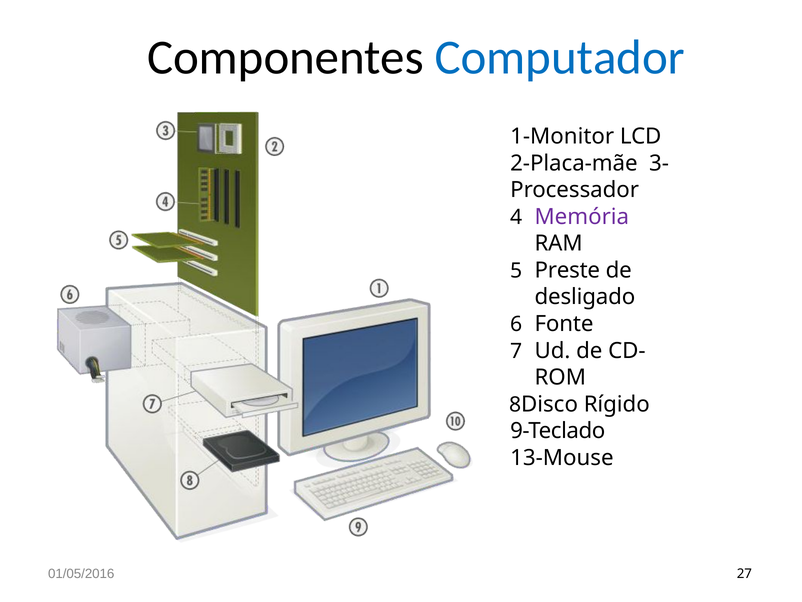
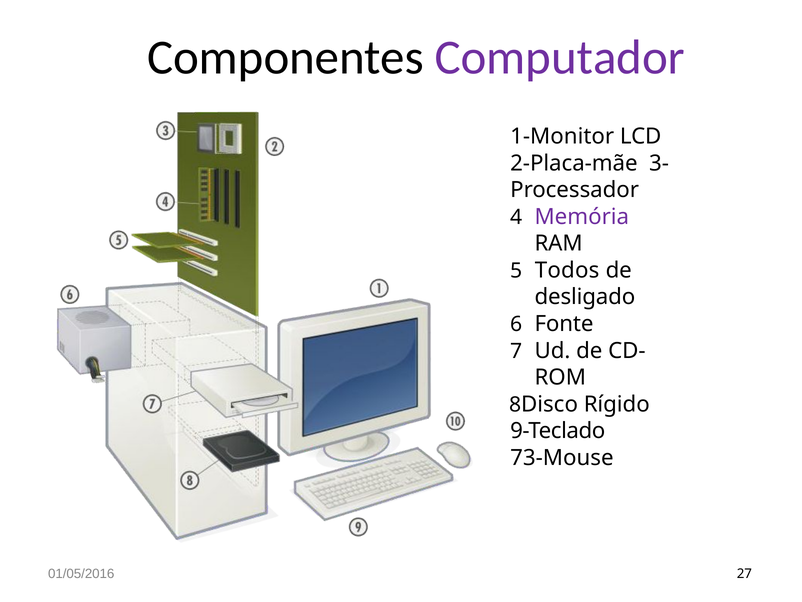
Computador colour: blue -> purple
Preste: Preste -> Todos
13-Mouse: 13-Mouse -> 73-Mouse
